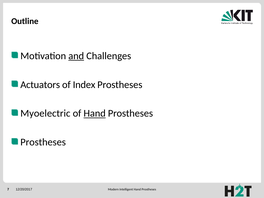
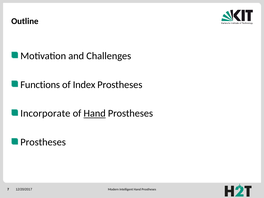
and underline: present -> none
Actuators: Actuators -> Functions
Myoelectric: Myoelectric -> Incorporate
